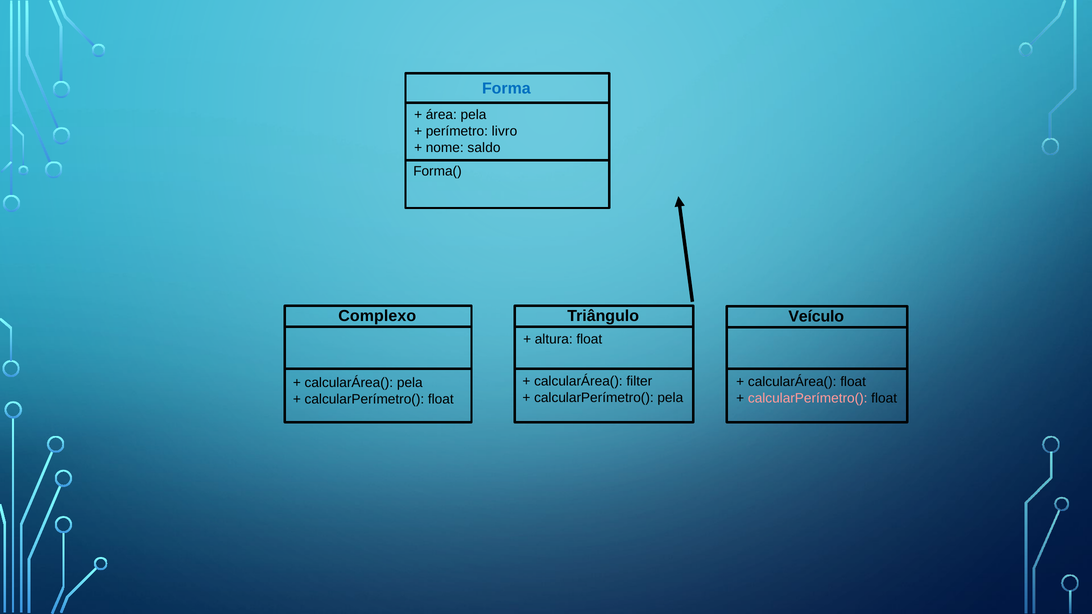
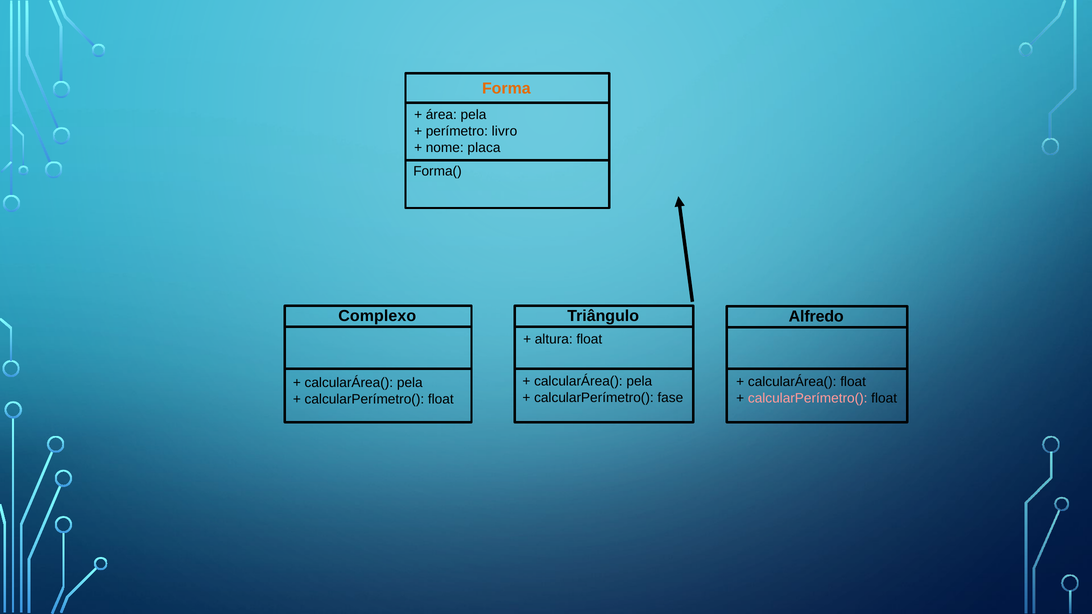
Forma colour: blue -> orange
saldo: saldo -> placa
Veículo: Veículo -> Alfredo
filter at (639, 381): filter -> pela
calcularPerímetro( pela: pela -> fase
